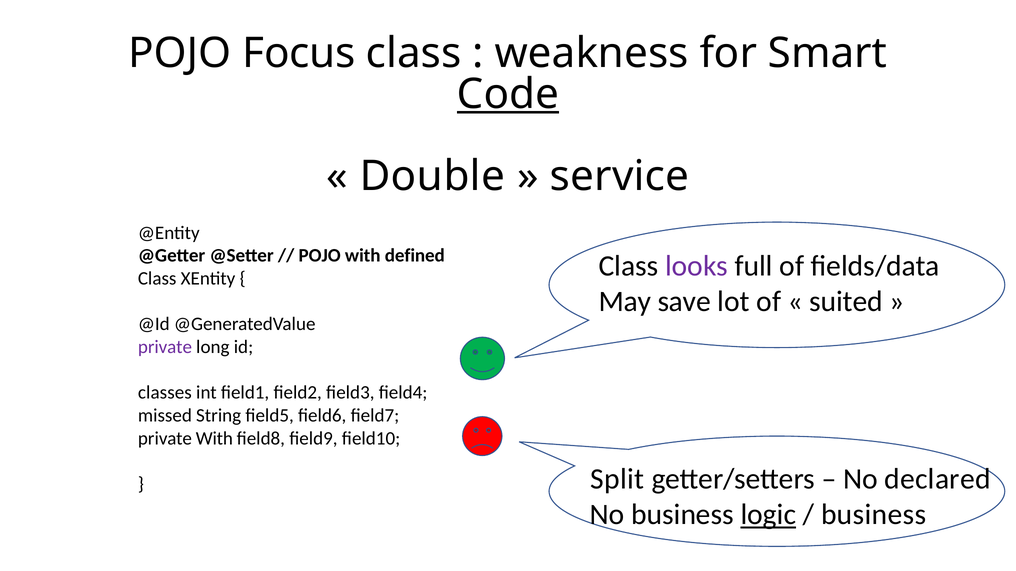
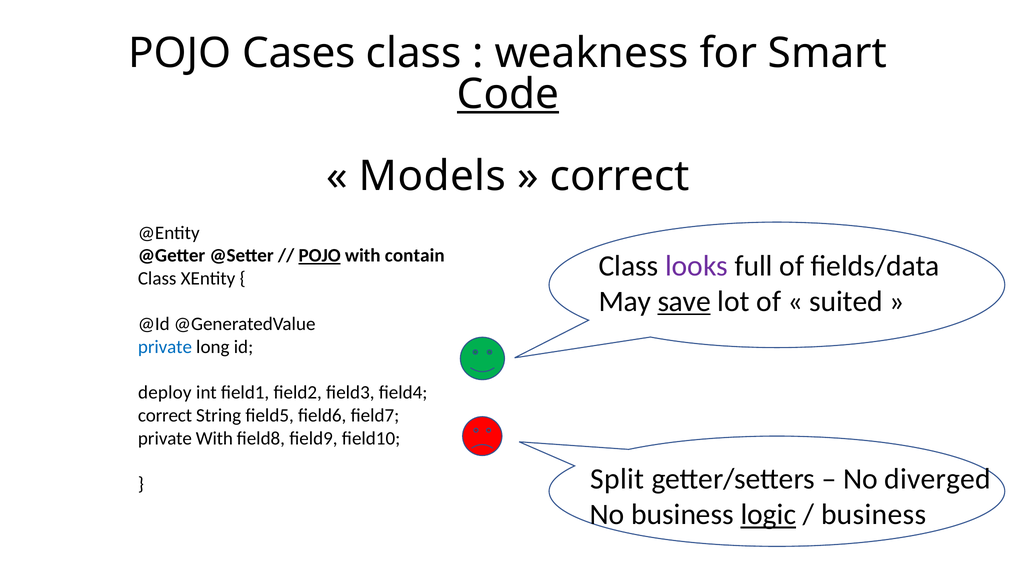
Focus: Focus -> Cases
Double: Double -> Models
service at (620, 177): service -> correct
POJO at (320, 256) underline: none -> present
defined: defined -> contain
save underline: none -> present
private at (165, 347) colour: purple -> blue
classes: classes -> deploy
missed at (165, 416): missed -> correct
declared: declared -> diverged
